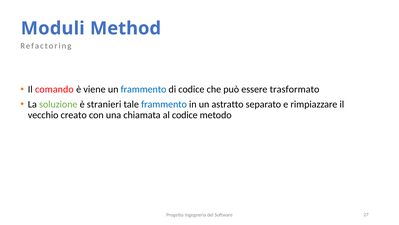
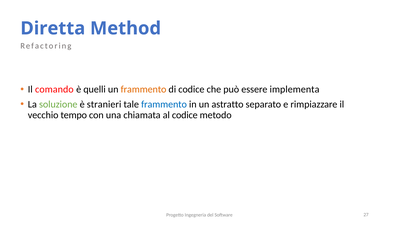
Moduli: Moduli -> Diretta
viene: viene -> quelli
frammento at (144, 89) colour: blue -> orange
trasformato: trasformato -> implementa
creato: creato -> tempo
